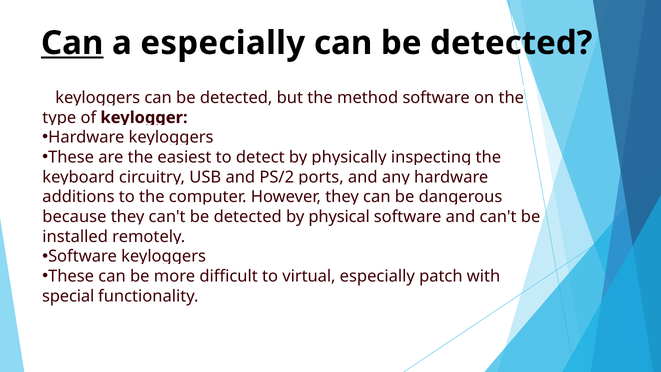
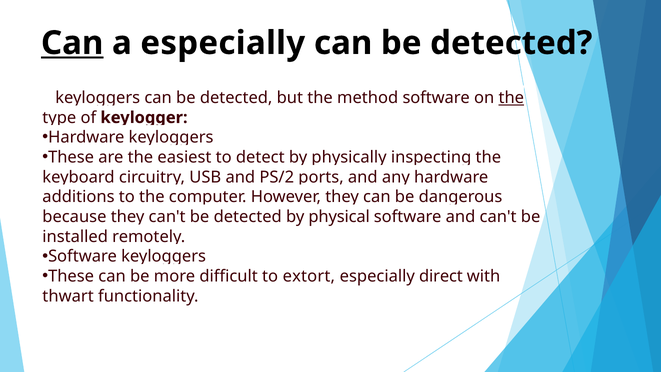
the at (511, 98) underline: none -> present
virtual: virtual -> extort
patch: patch -> direct
special: special -> thwart
